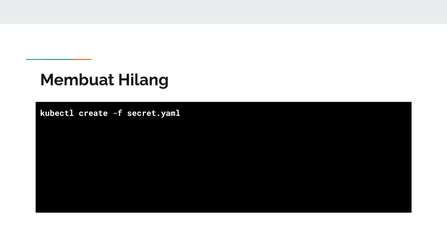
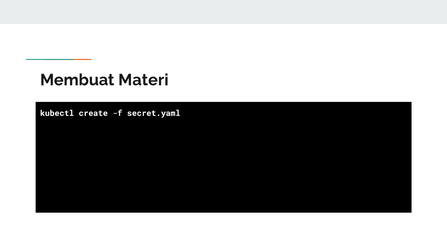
Hilang: Hilang -> Materi
